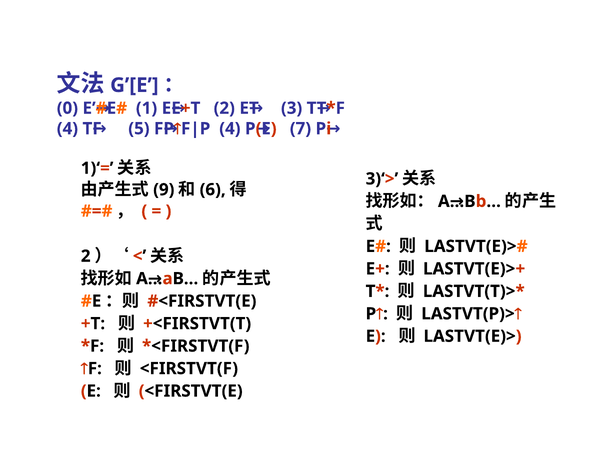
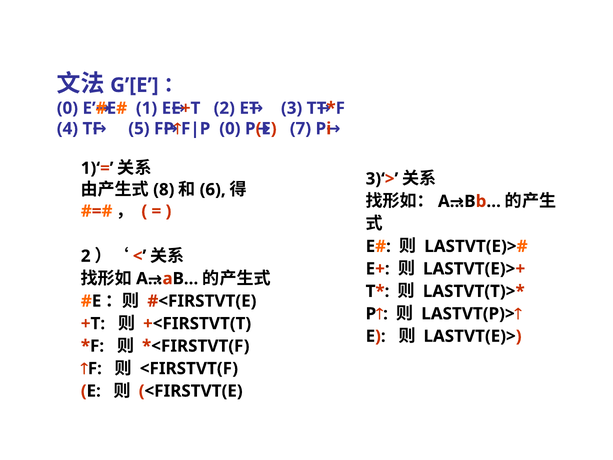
4 at (230, 129): 4 -> 0
9: 9 -> 8
